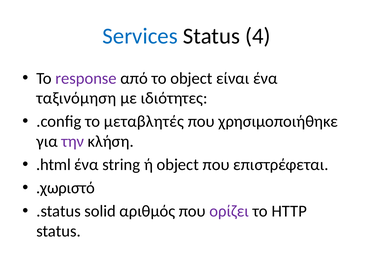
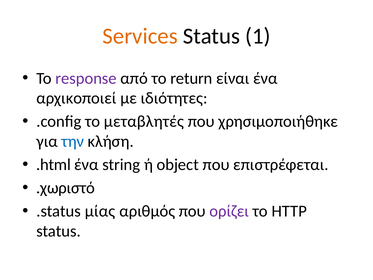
Services colour: blue -> orange
4: 4 -> 1
το object: object -> return
ταξινόμηση: ταξινόμηση -> αρχικοποιεί
την colour: purple -> blue
solid: solid -> μίας
